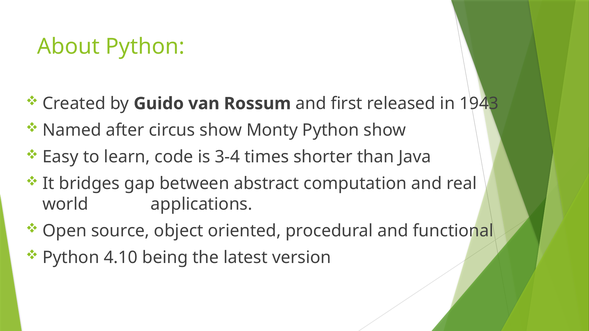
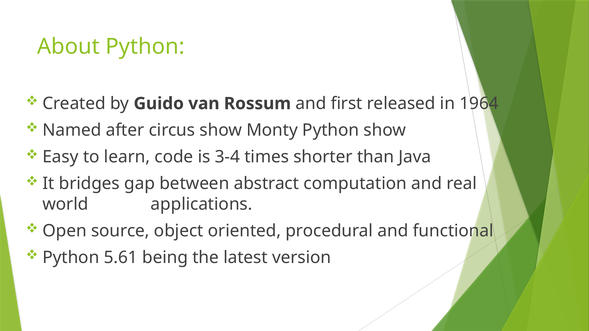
1943: 1943 -> 1964
4.10: 4.10 -> 5.61
